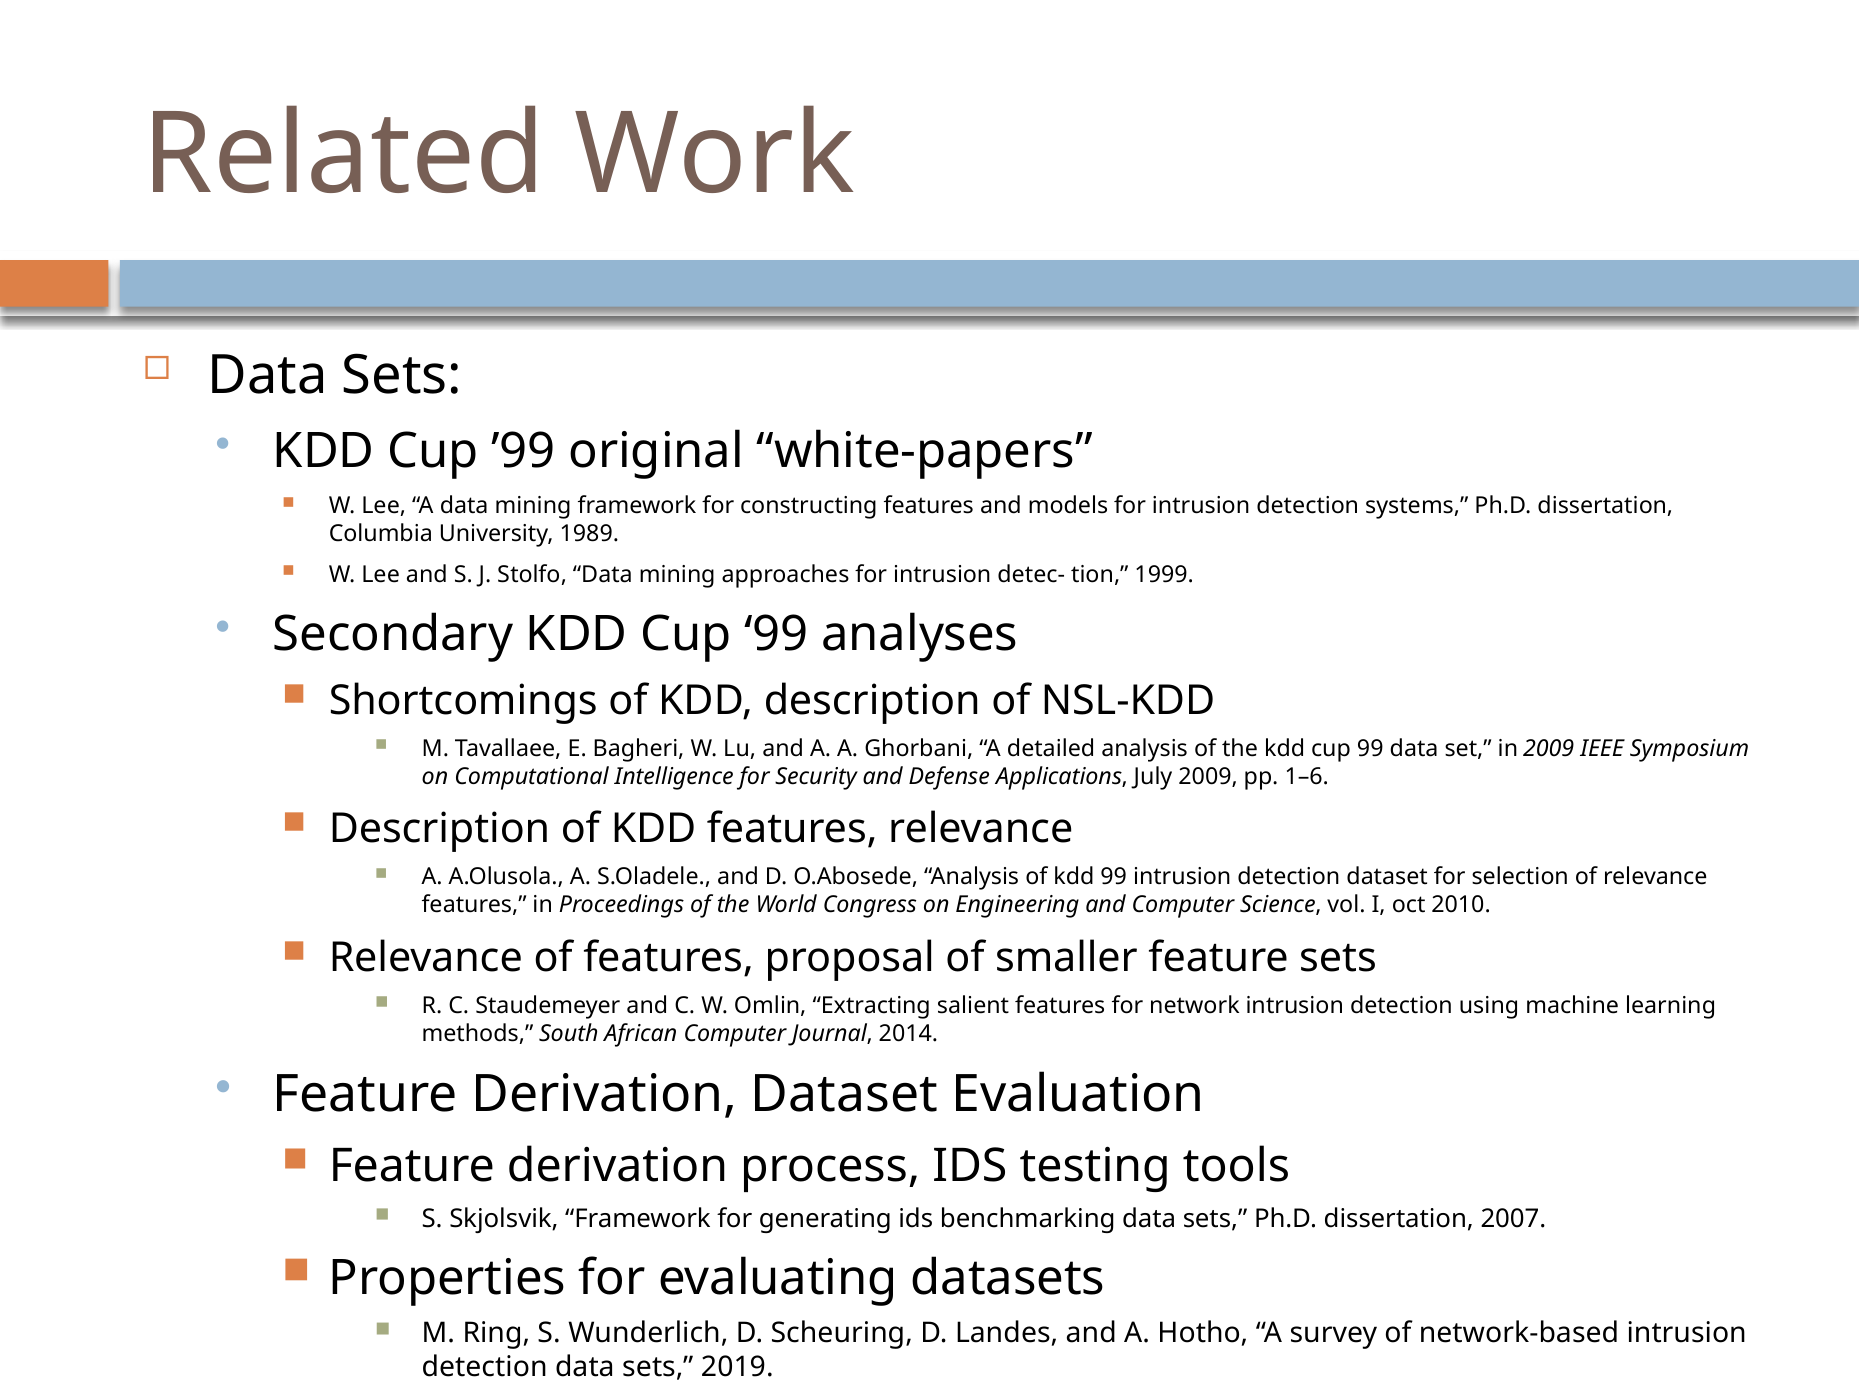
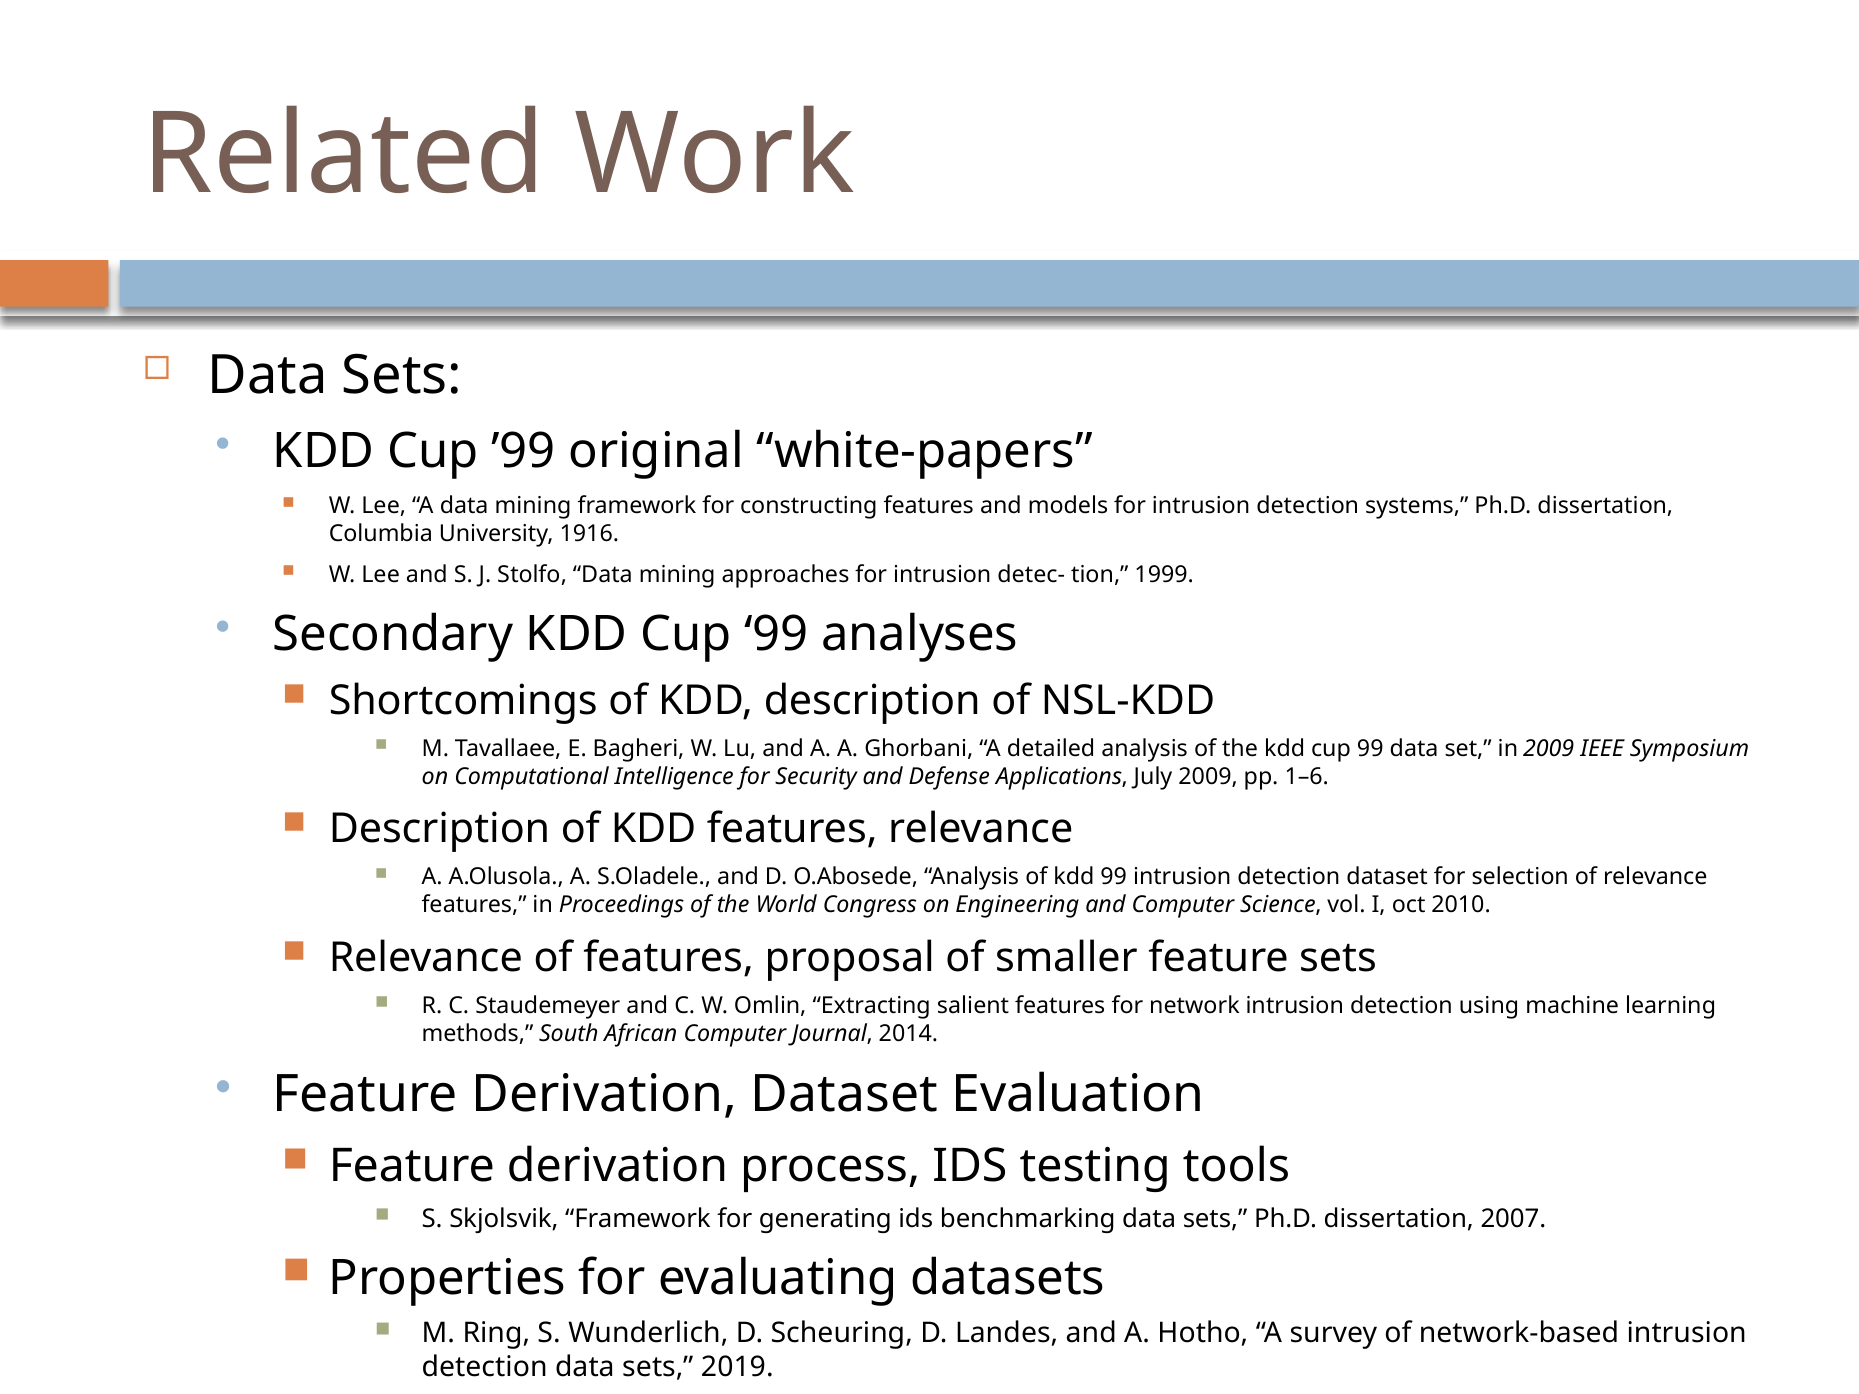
1989: 1989 -> 1916
